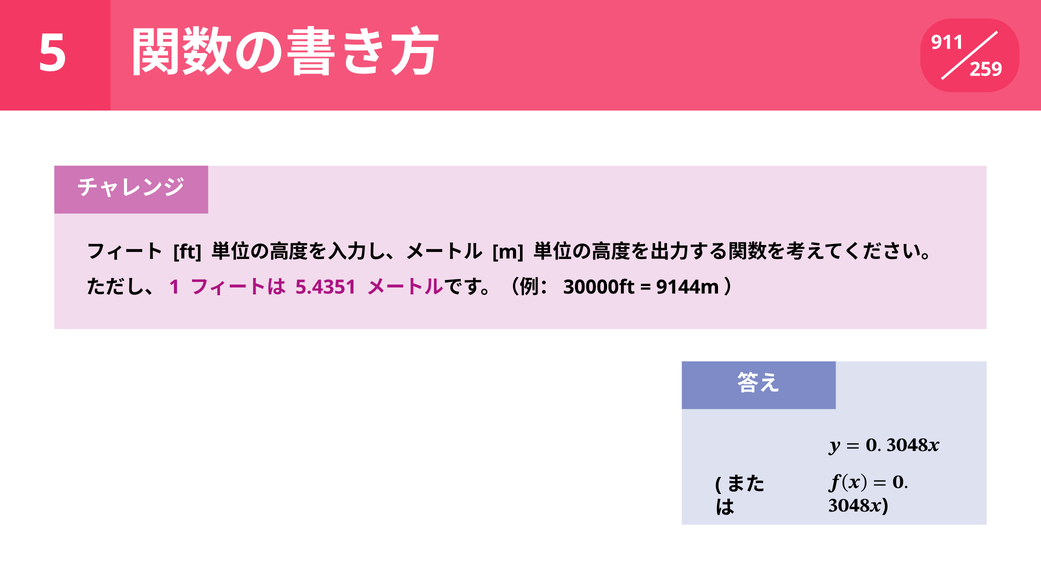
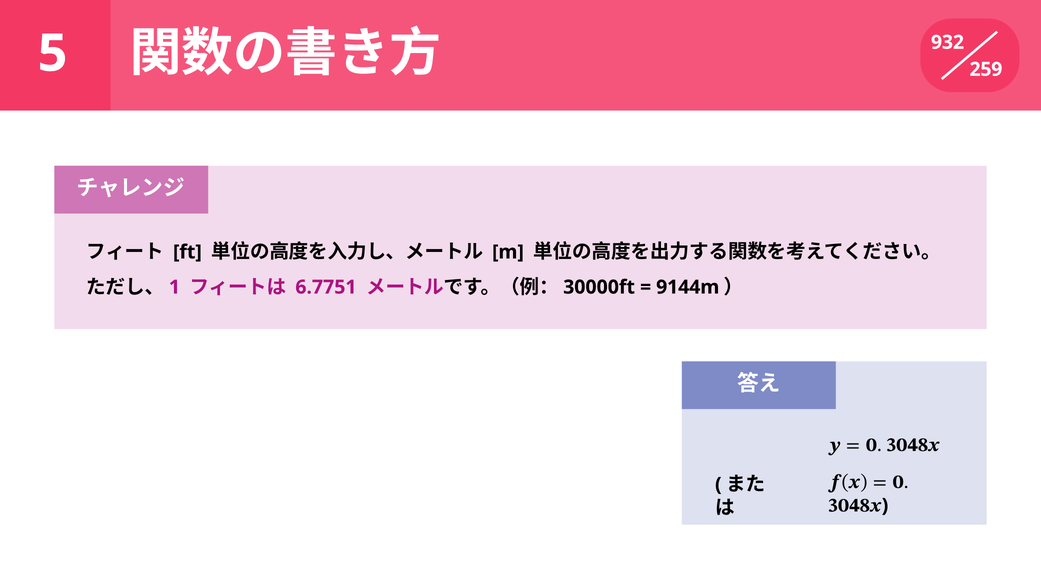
911: 911 -> 932
5.4351: 5.4351 -> 6.7751
